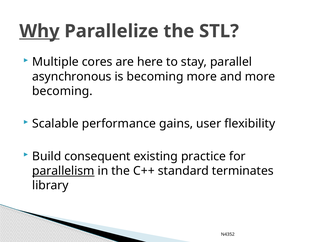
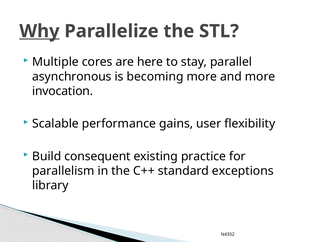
becoming at (62, 91): becoming -> invocation
parallelism underline: present -> none
terminates: terminates -> exceptions
